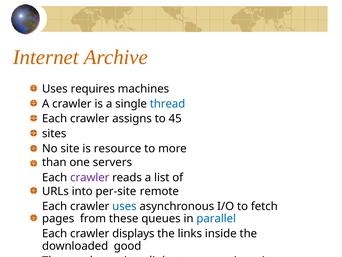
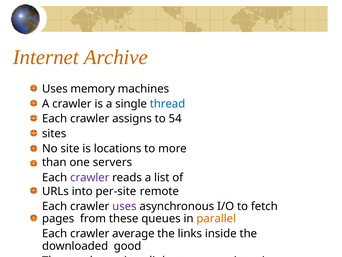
requires: requires -> memory
45: 45 -> 54
resource: resource -> locations
uses at (124, 206) colour: blue -> purple
parallel colour: blue -> orange
displays: displays -> average
